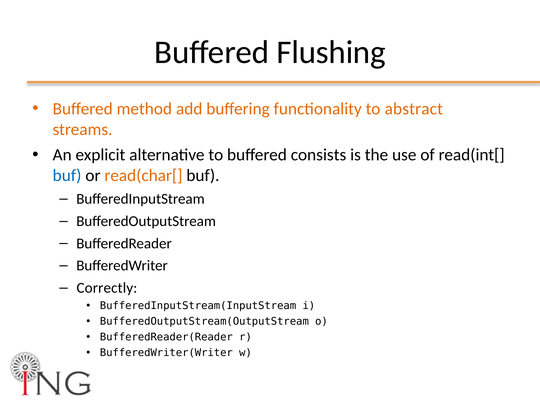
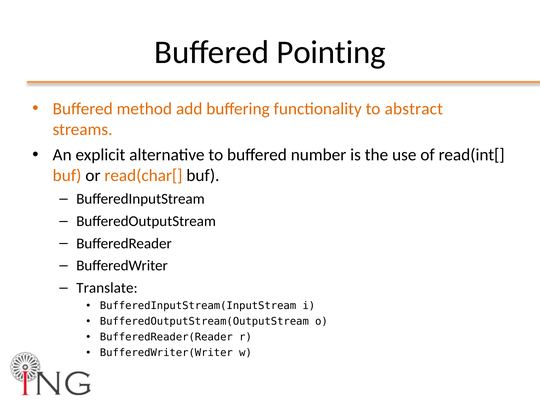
Flushing: Flushing -> Pointing
consists: consists -> number
buf at (67, 176) colour: blue -> orange
Correctly: Correctly -> Translate
